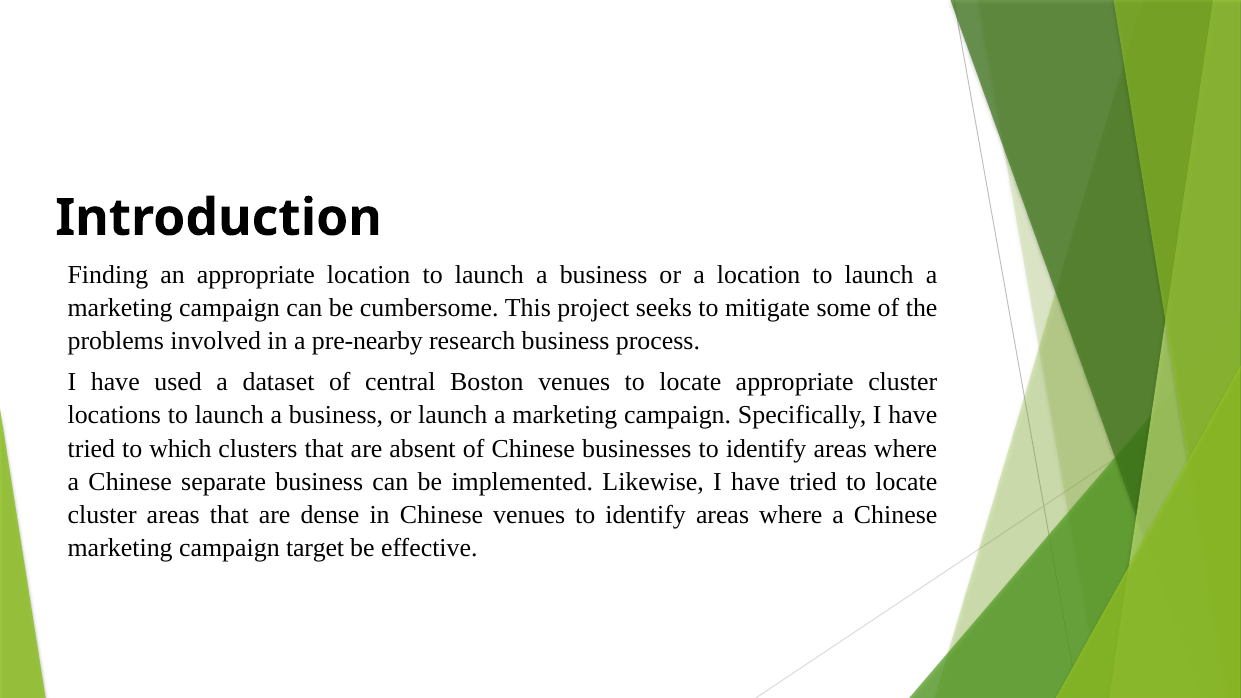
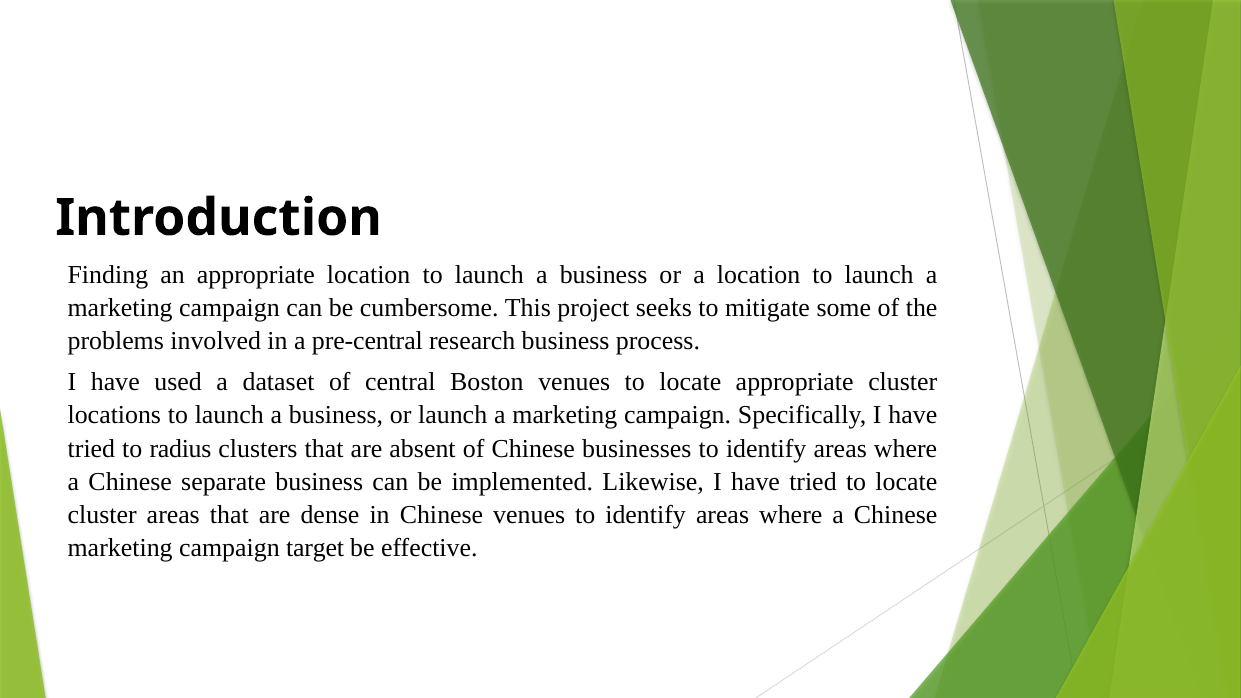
pre-nearby: pre-nearby -> pre-central
which: which -> radius
